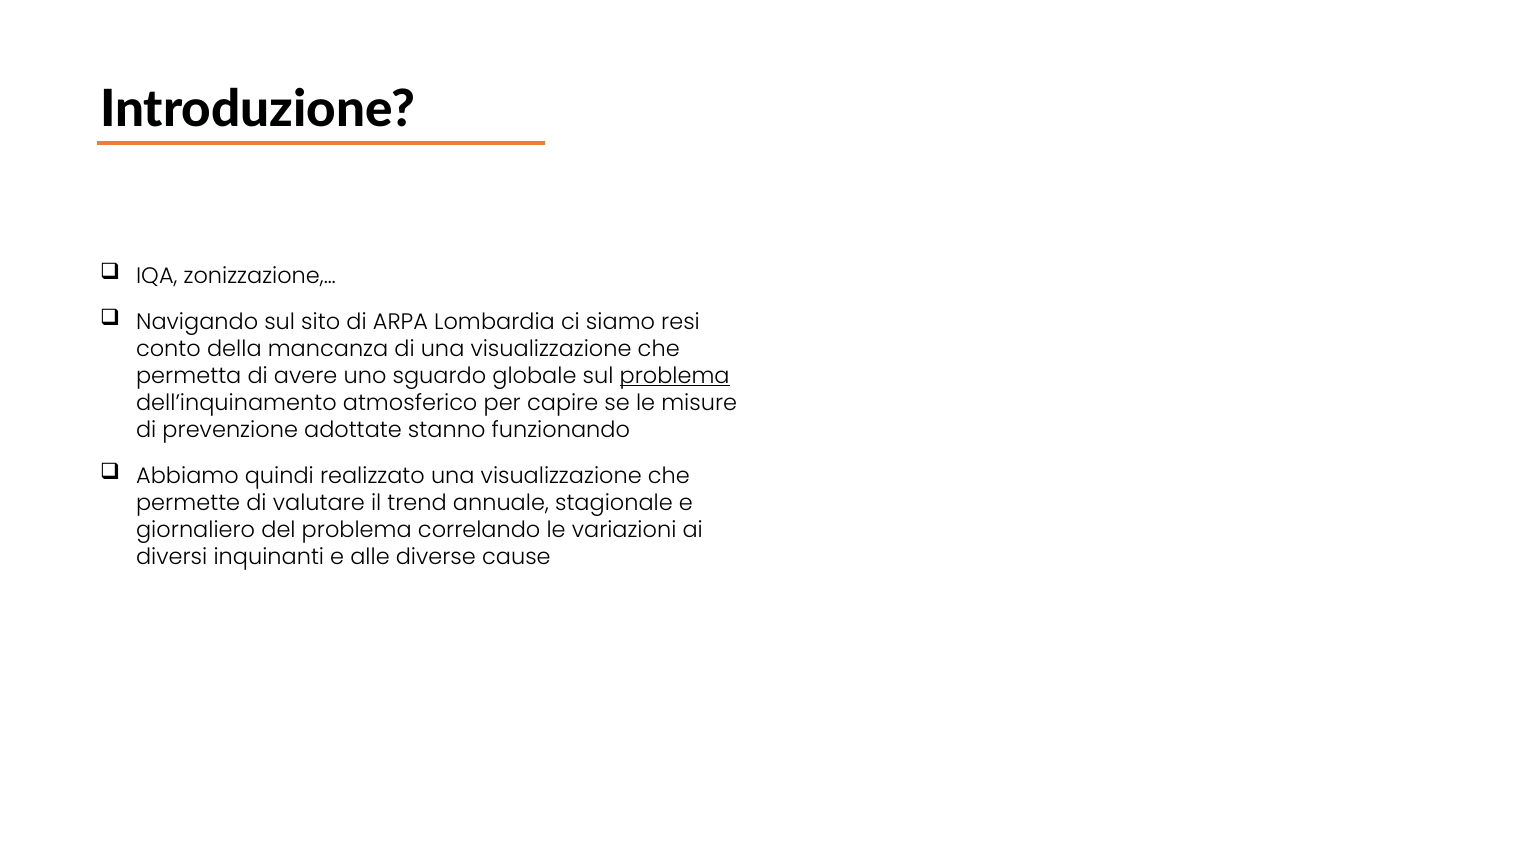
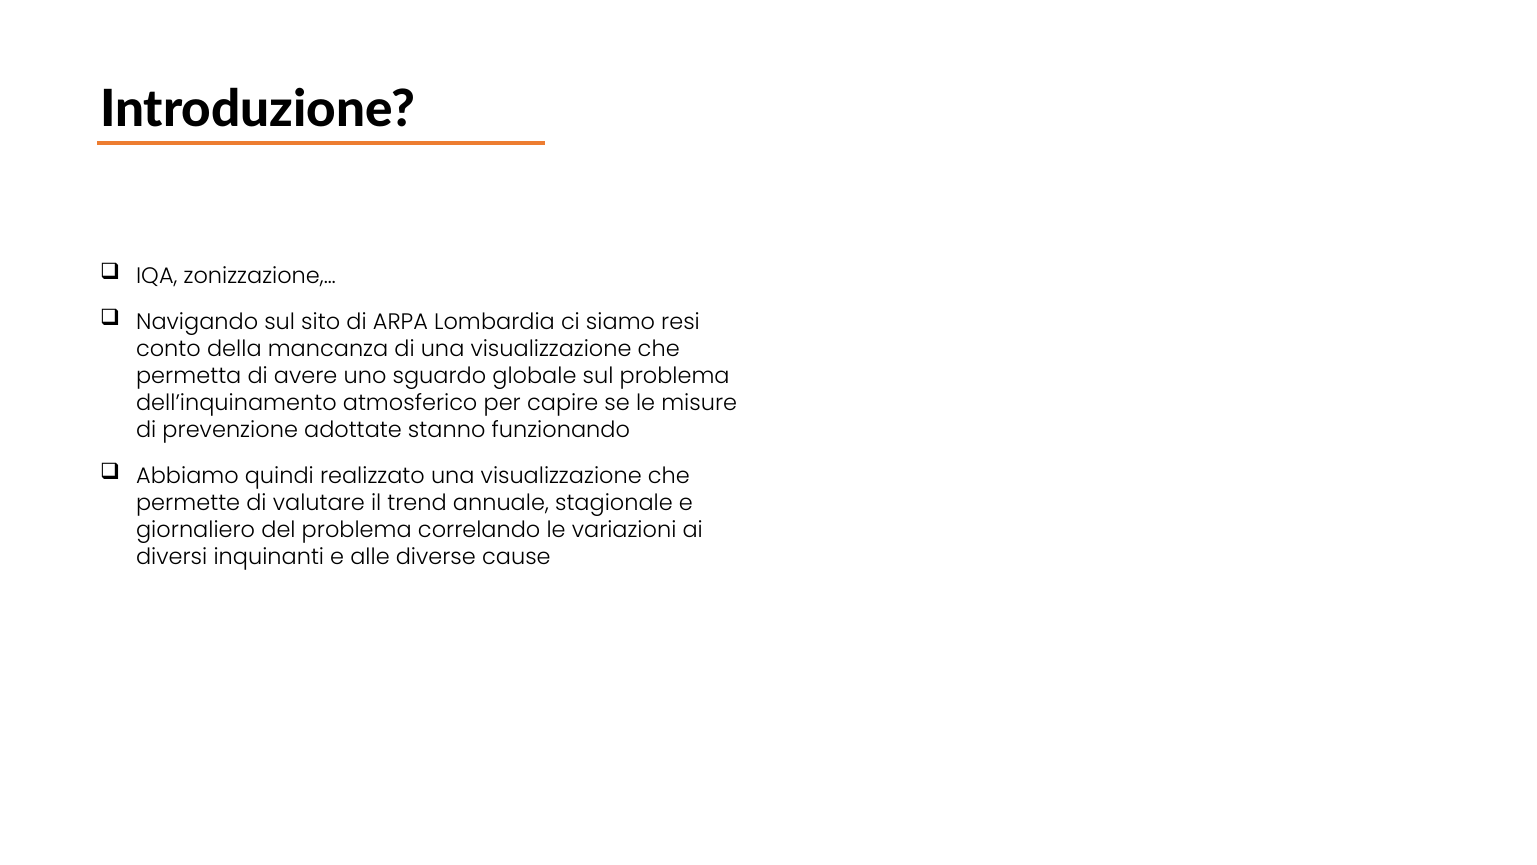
problema at (675, 376) underline: present -> none
